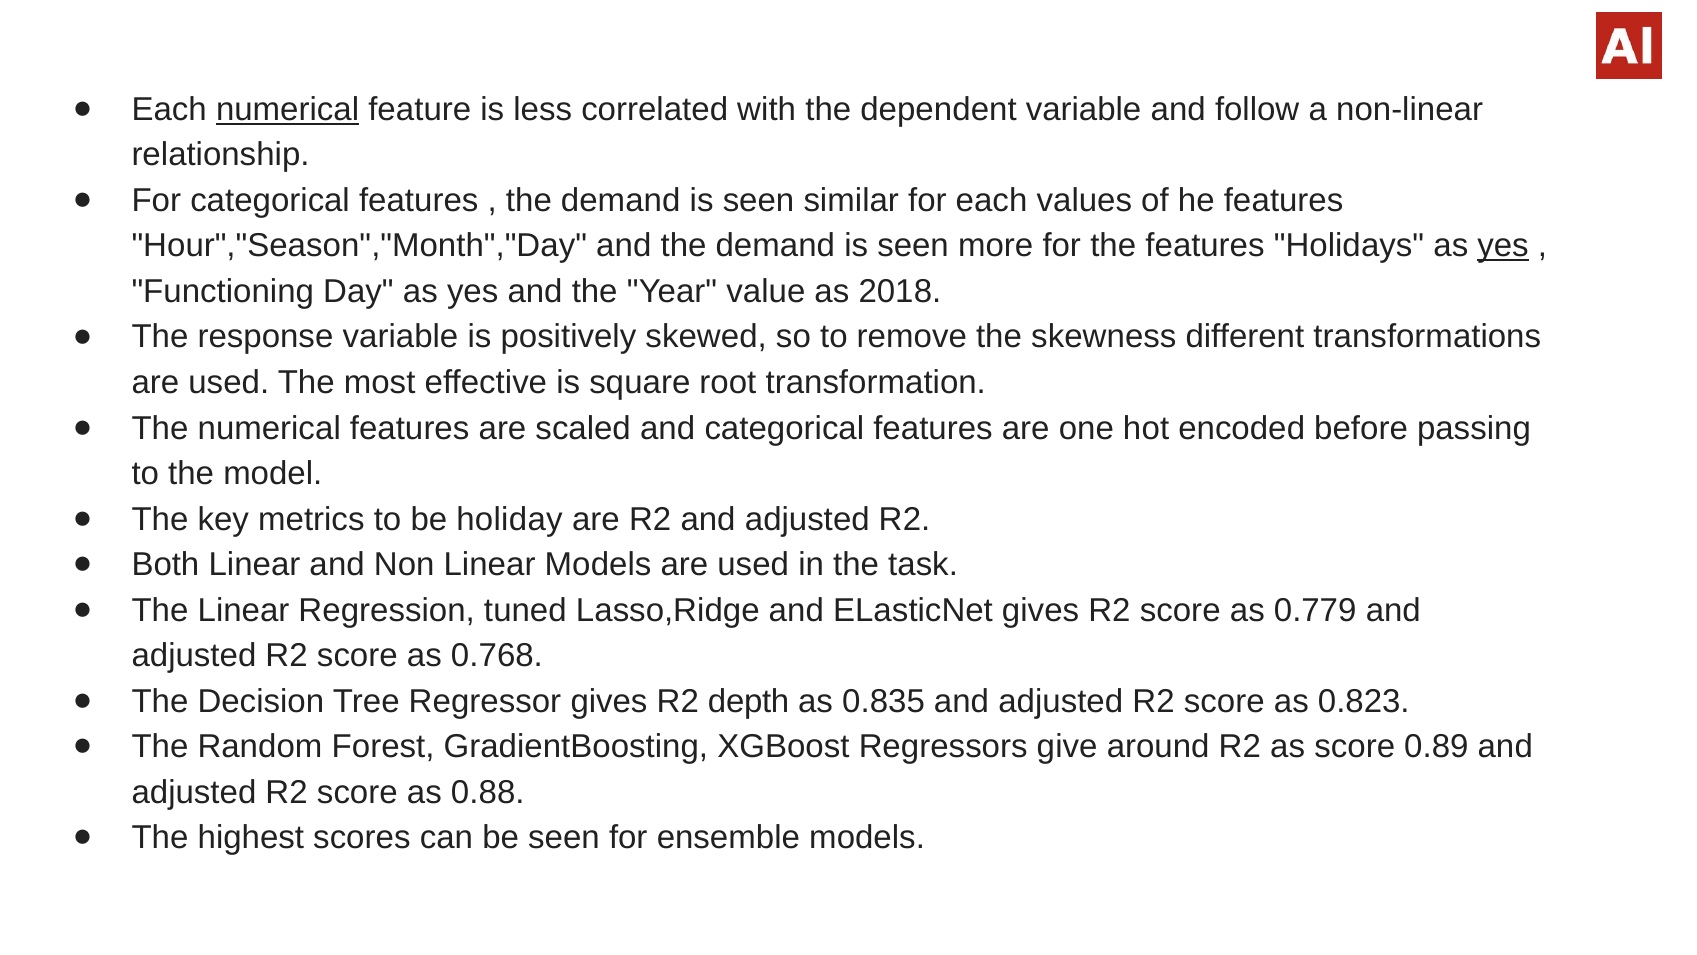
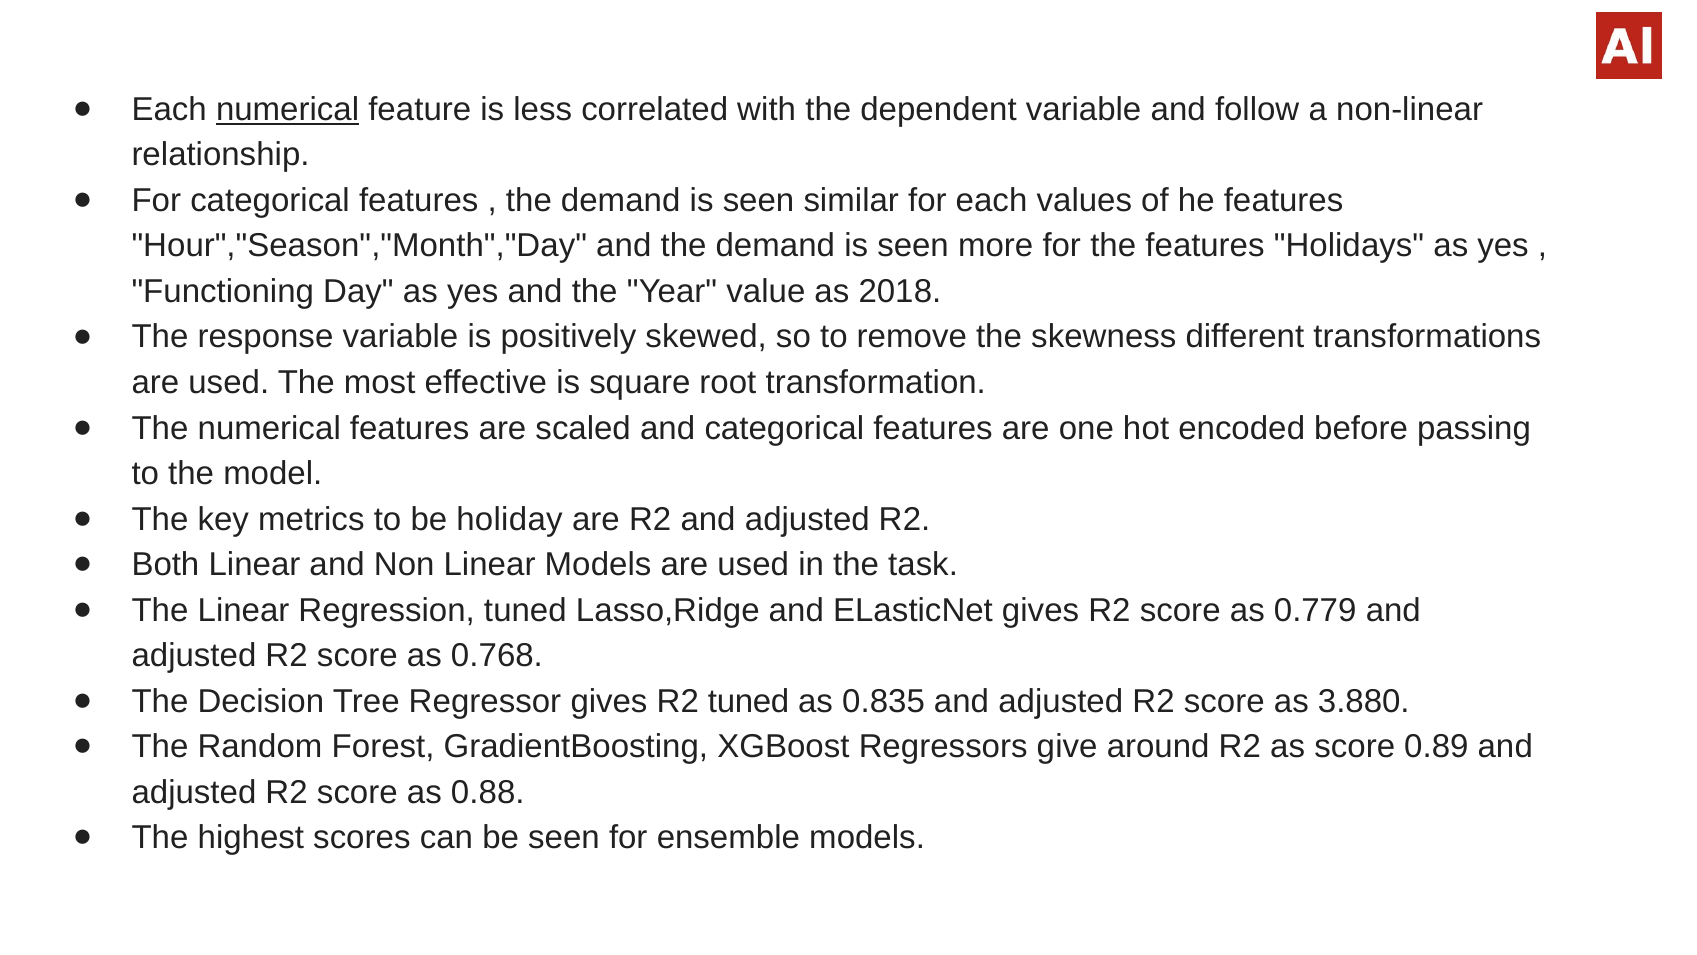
yes at (1503, 246) underline: present -> none
R2 depth: depth -> tuned
0.823: 0.823 -> 3.880
